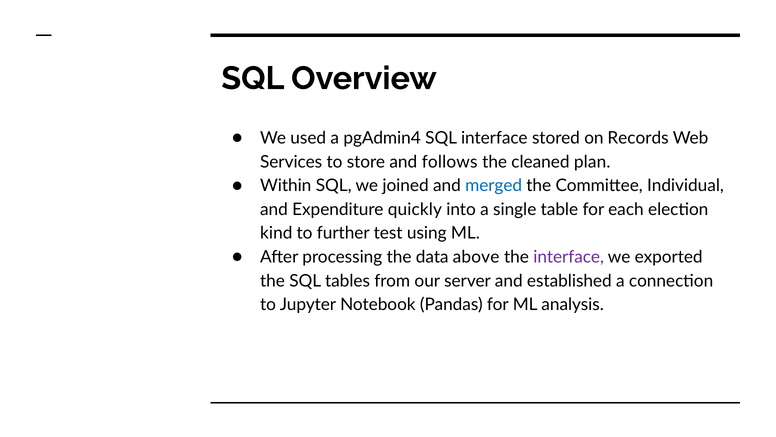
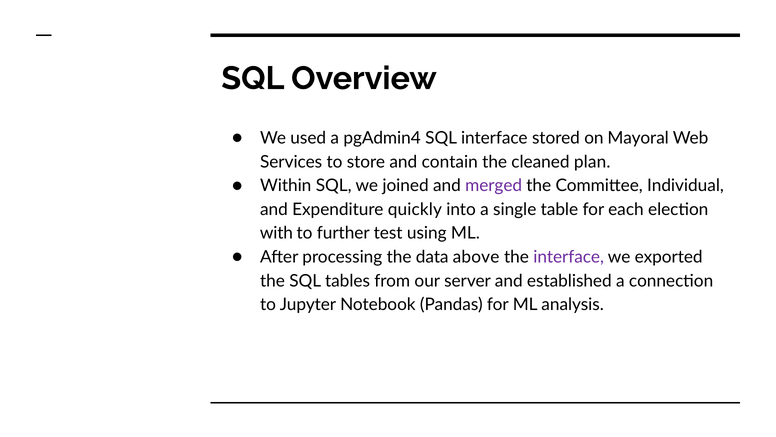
Records: Records -> Mayoral
follows: follows -> contain
merged colour: blue -> purple
kind: kind -> with
